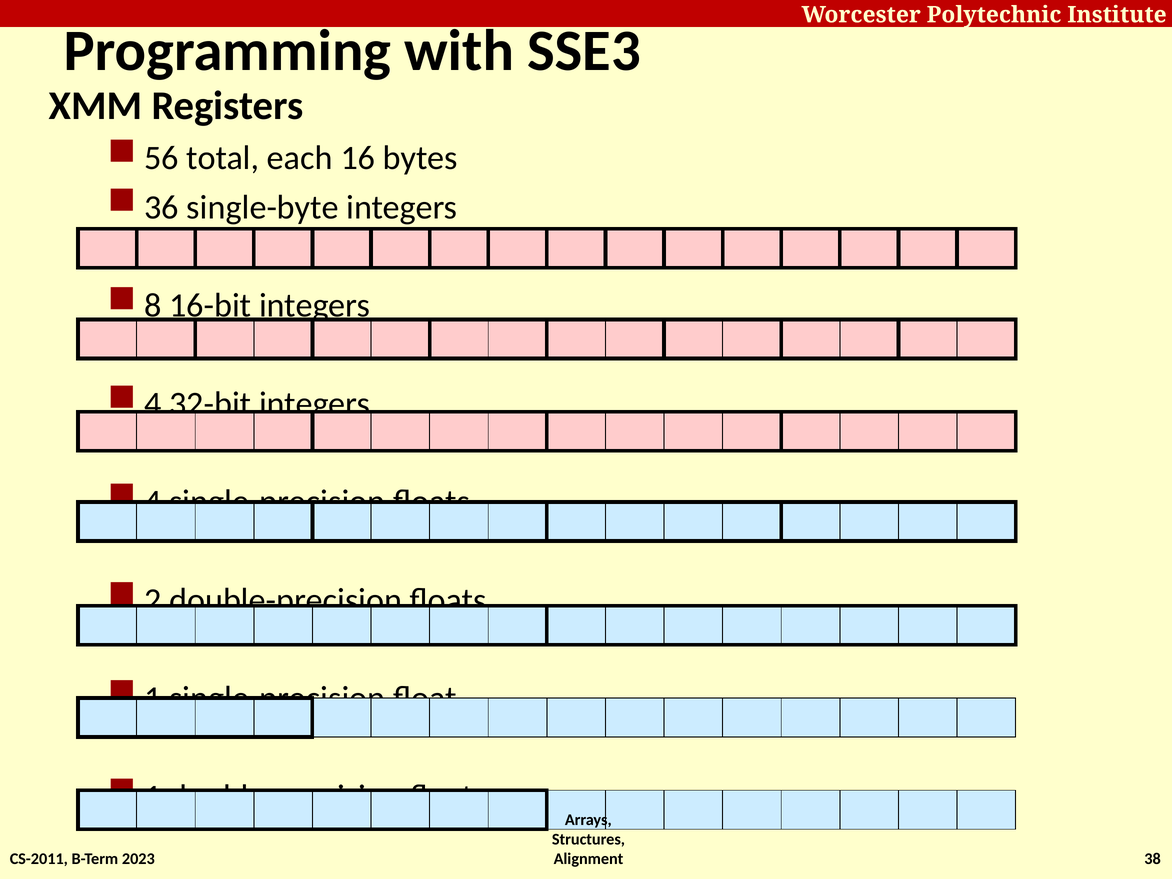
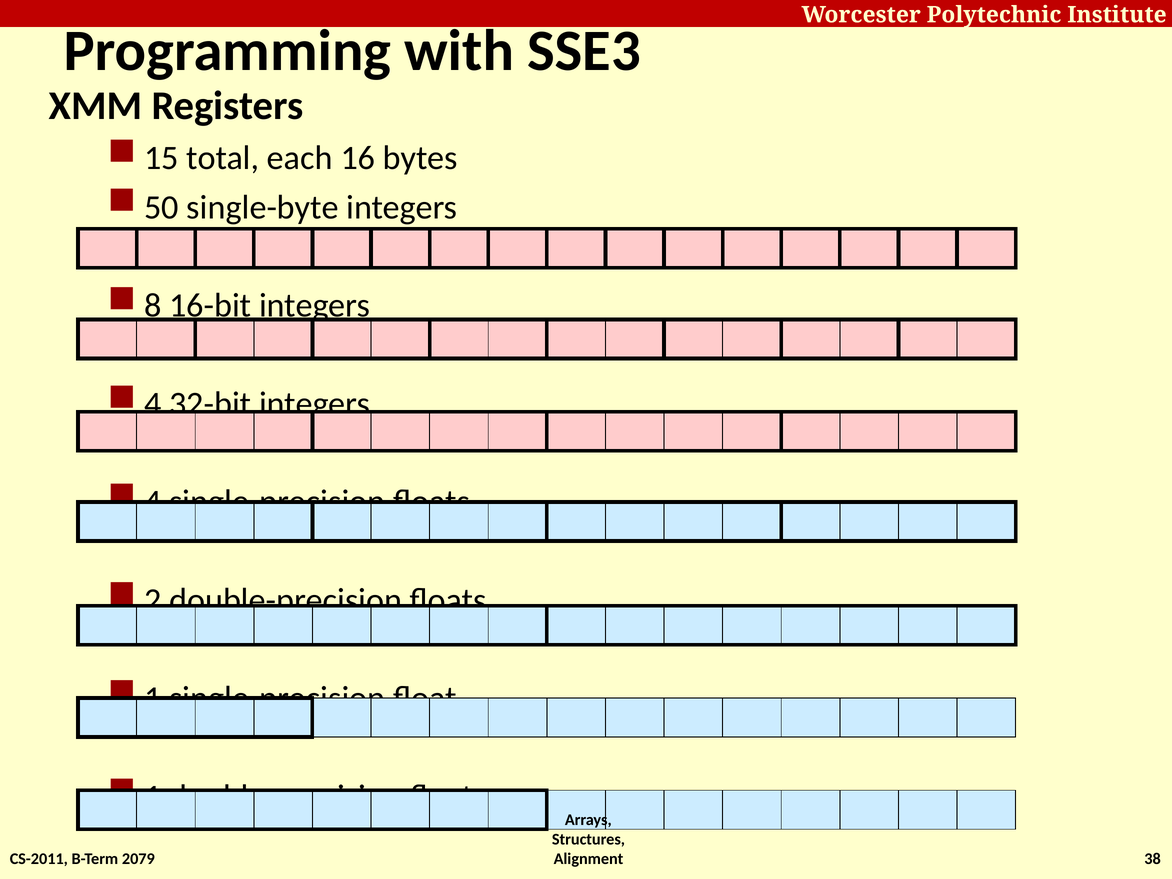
56: 56 -> 15
36: 36 -> 50
2023: 2023 -> 2079
